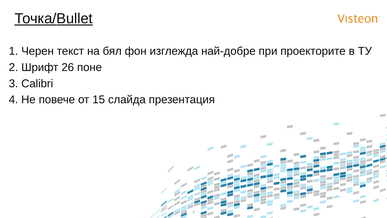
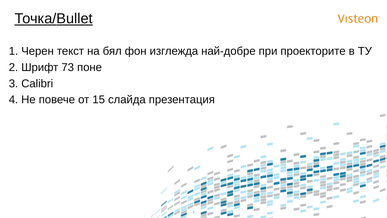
26: 26 -> 73
